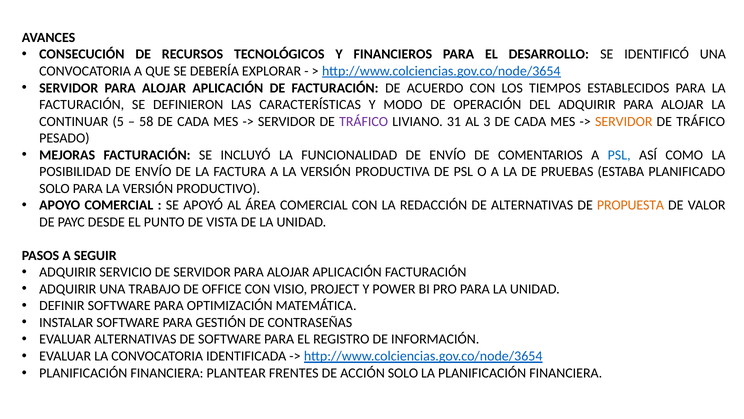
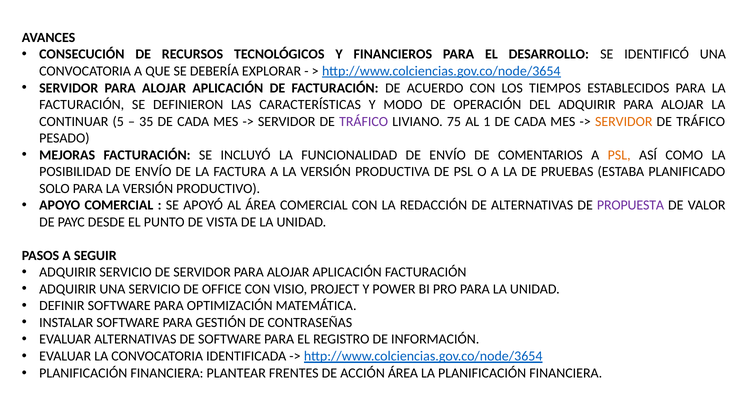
58: 58 -> 35
31: 31 -> 75
3: 3 -> 1
PSL at (619, 155) colour: blue -> orange
PROPUESTA colour: orange -> purple
UNA TRABAJO: TRABAJO -> SERVICIO
ACCIÓN SOLO: SOLO -> ÁREA
